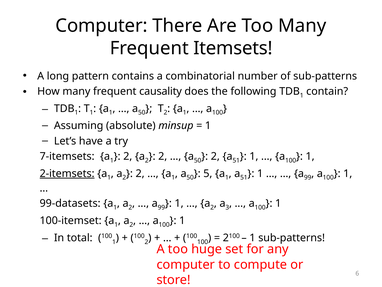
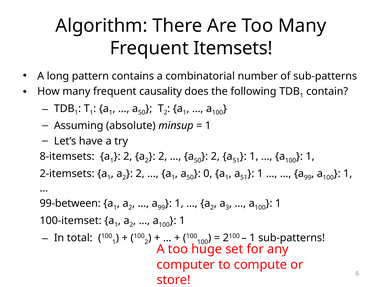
Computer at (102, 26): Computer -> Algorithm
7-itemsets: 7-itemsets -> 8-itemsets
2-itemsets underline: present -> none
5: 5 -> 0
99-datasets: 99-datasets -> 99-between
